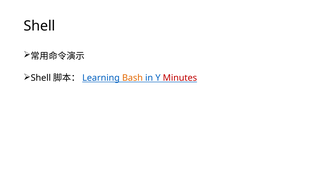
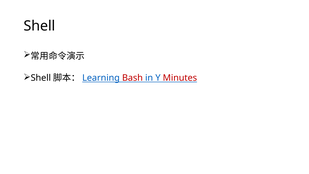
Bash colour: orange -> red
